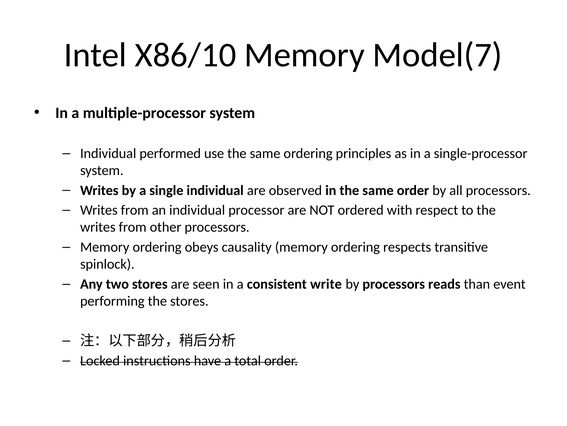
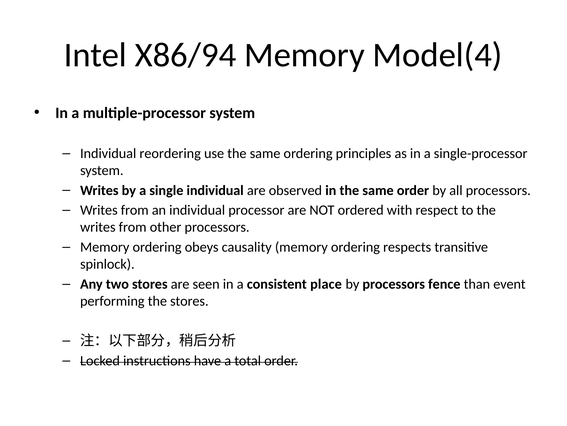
X86/10: X86/10 -> X86/94
Model(7: Model(7 -> Model(4
performed: performed -> reordering
write: write -> place
reads: reads -> fence
